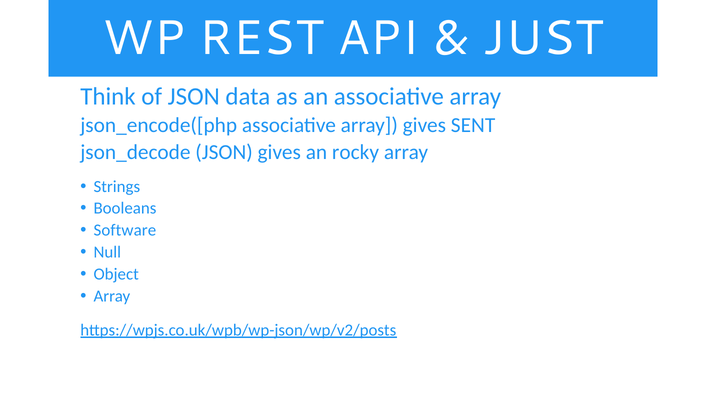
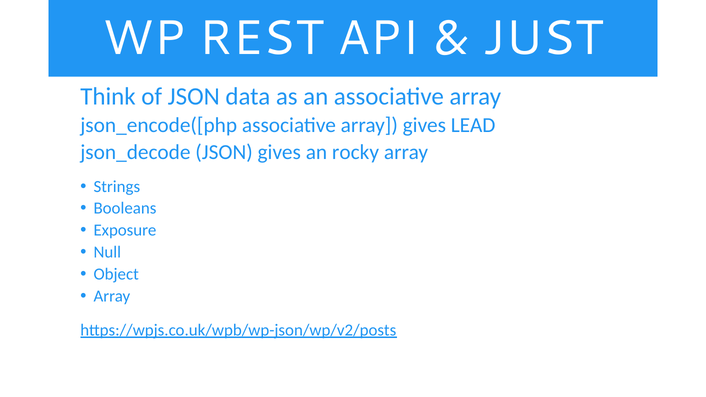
SENT: SENT -> LEAD
Software: Software -> Exposure
